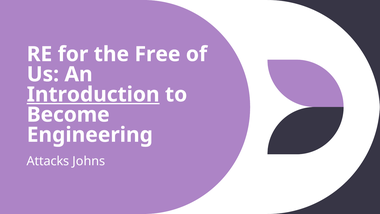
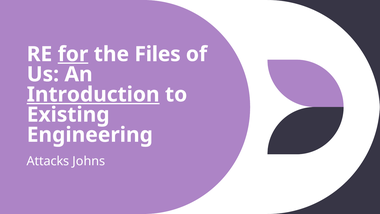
for underline: none -> present
Free: Free -> Files
Become: Become -> Existing
